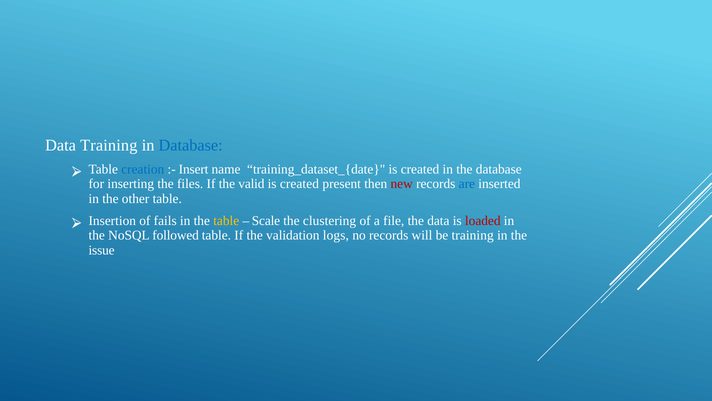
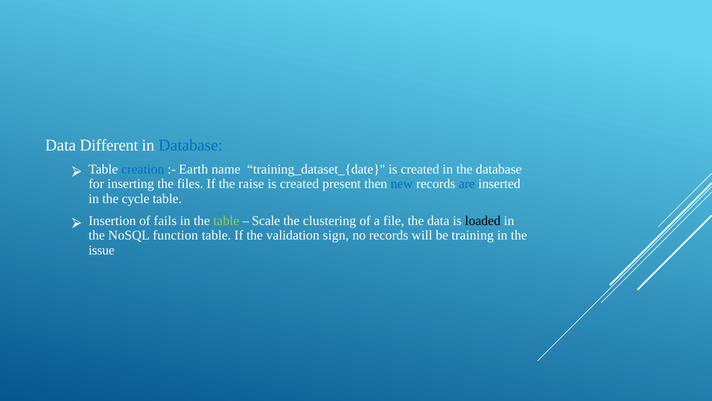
Data Training: Training -> Different
Insert: Insert -> Earth
valid: valid -> raise
new colour: red -> blue
other: other -> cycle
table at (226, 220) colour: yellow -> light green
loaded colour: red -> black
followed: followed -> function
logs: logs -> sign
